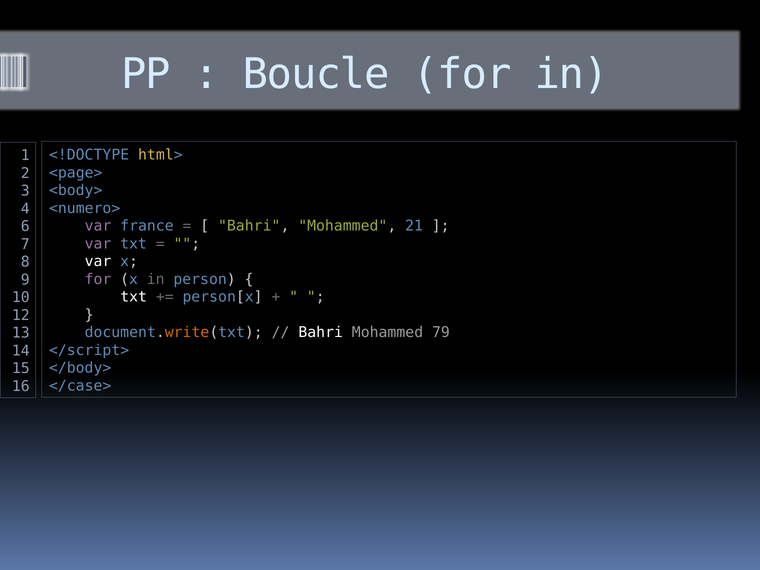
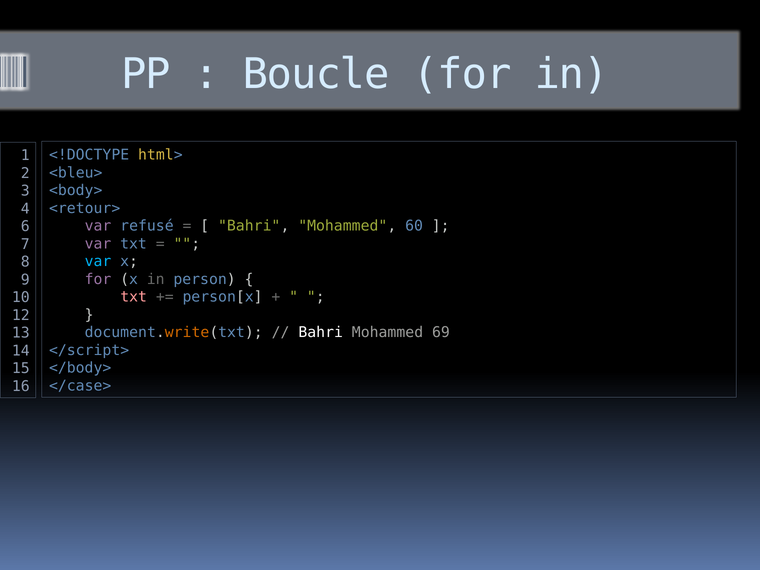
<page>: <page> -> <bleu>
<numero>: <numero> -> <retour>
france: france -> refusé
21: 21 -> 60
var at (98, 261) colour: white -> light blue
txt at (134, 297) colour: white -> pink
79: 79 -> 69
